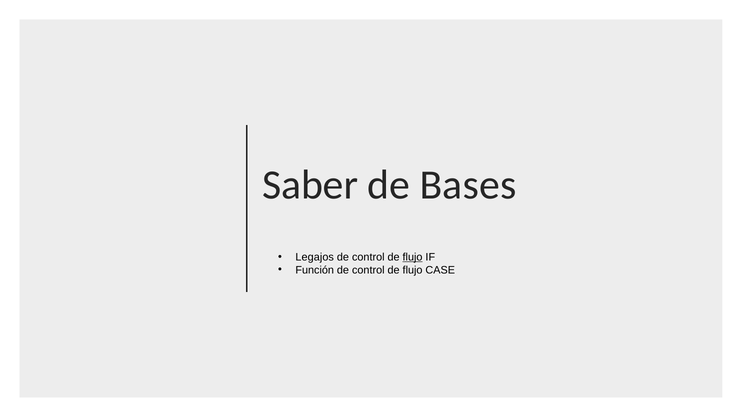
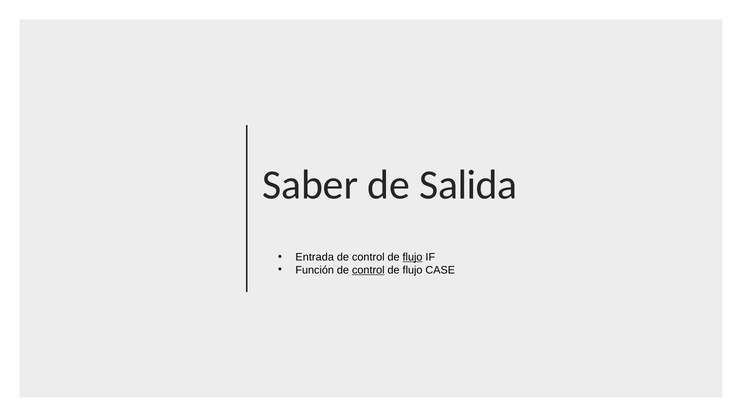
Bases: Bases -> Salida
Legajos: Legajos -> Entrada
control at (368, 270) underline: none -> present
